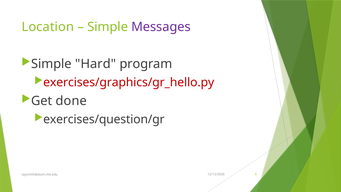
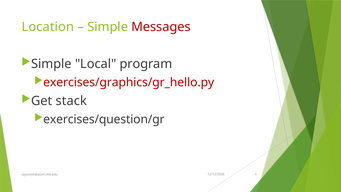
Messages colour: purple -> red
Hard: Hard -> Local
done: done -> stack
